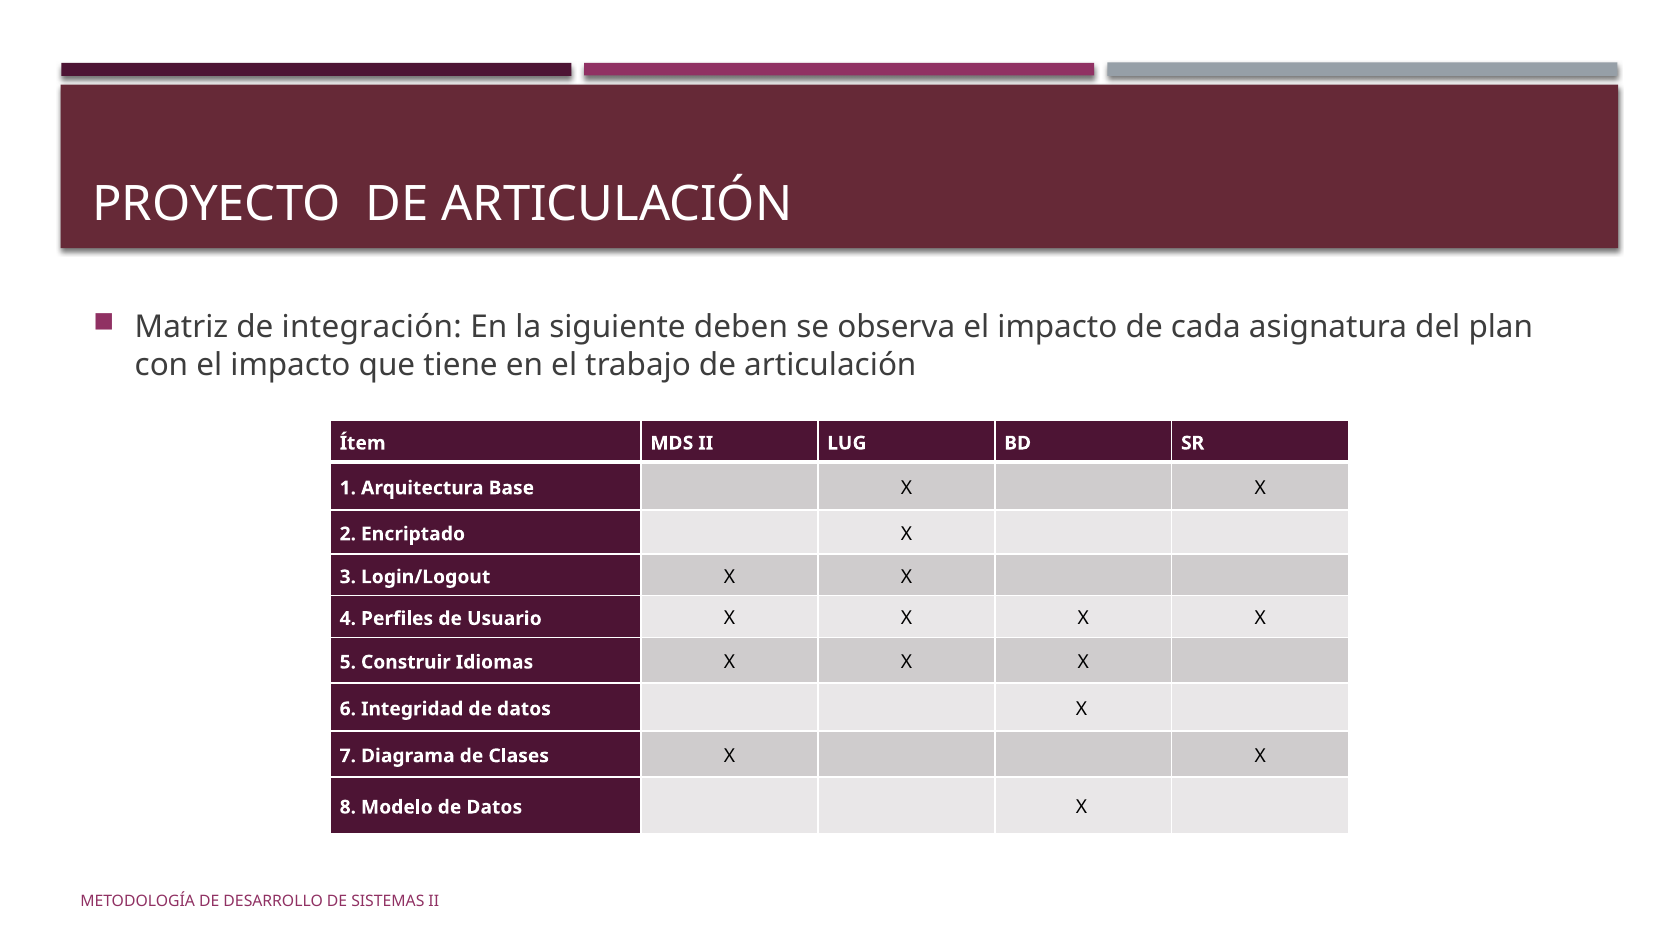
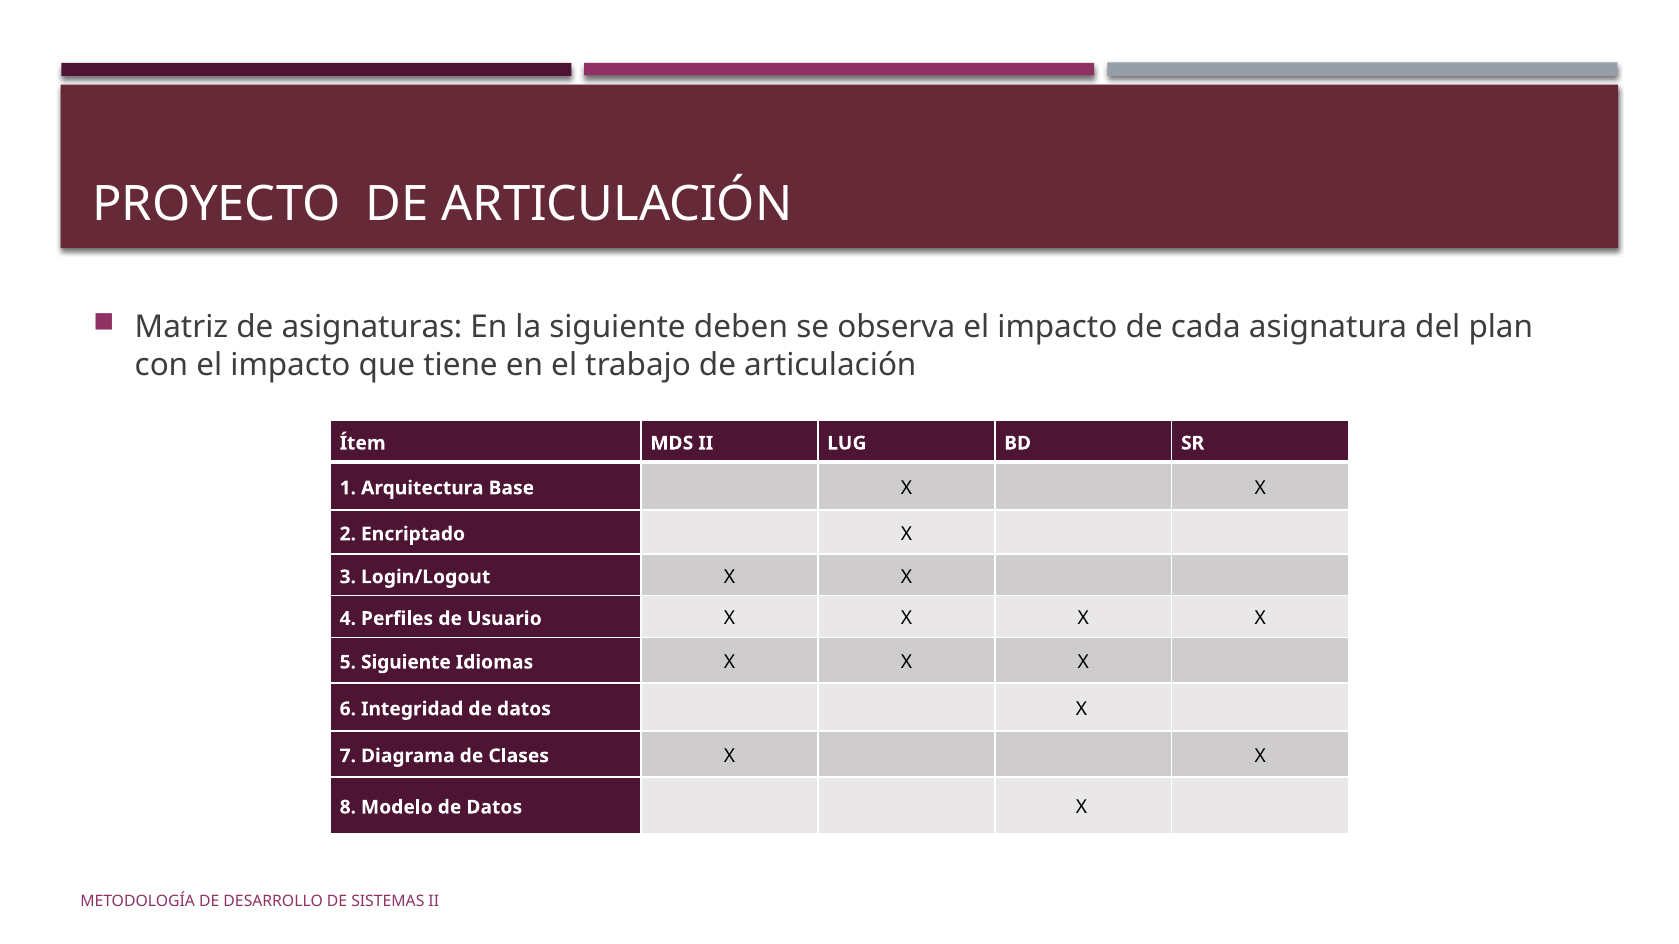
integración: integración -> asignaturas
5 Construir: Construir -> Siguiente
